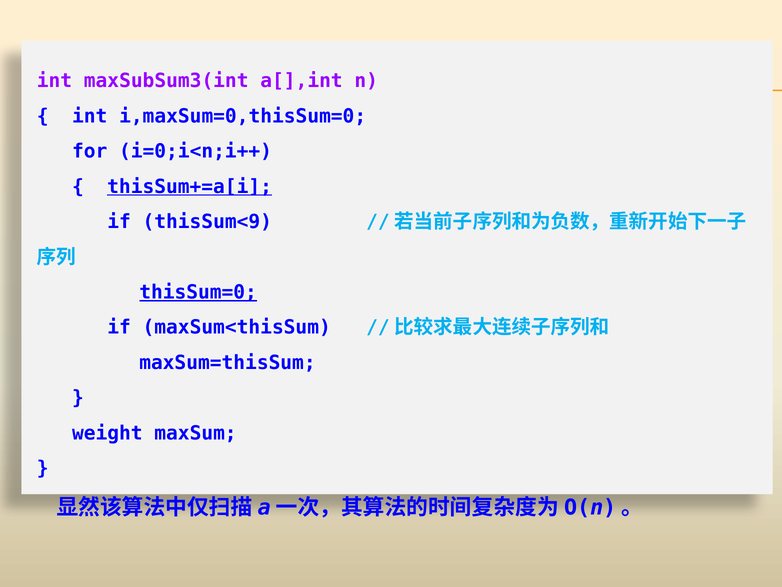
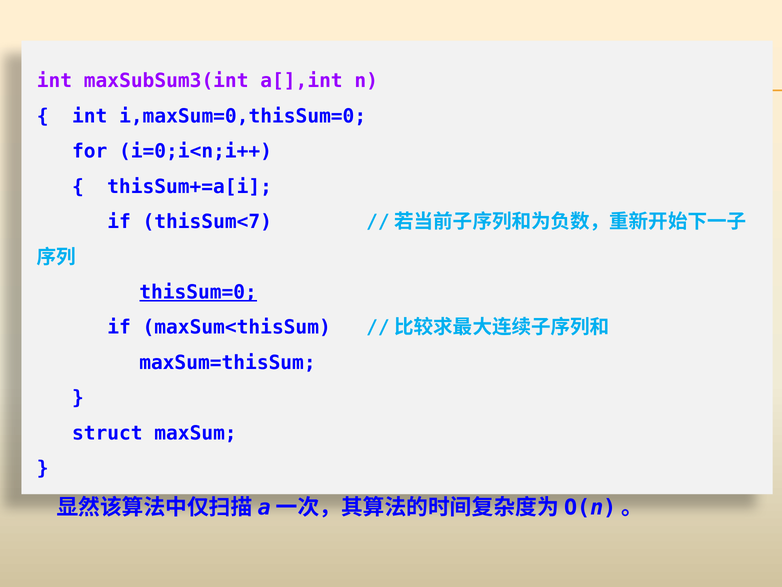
thisSum+=a[i underline: present -> none
thisSum<9: thisSum<9 -> thisSum<7
weight: weight -> struct
